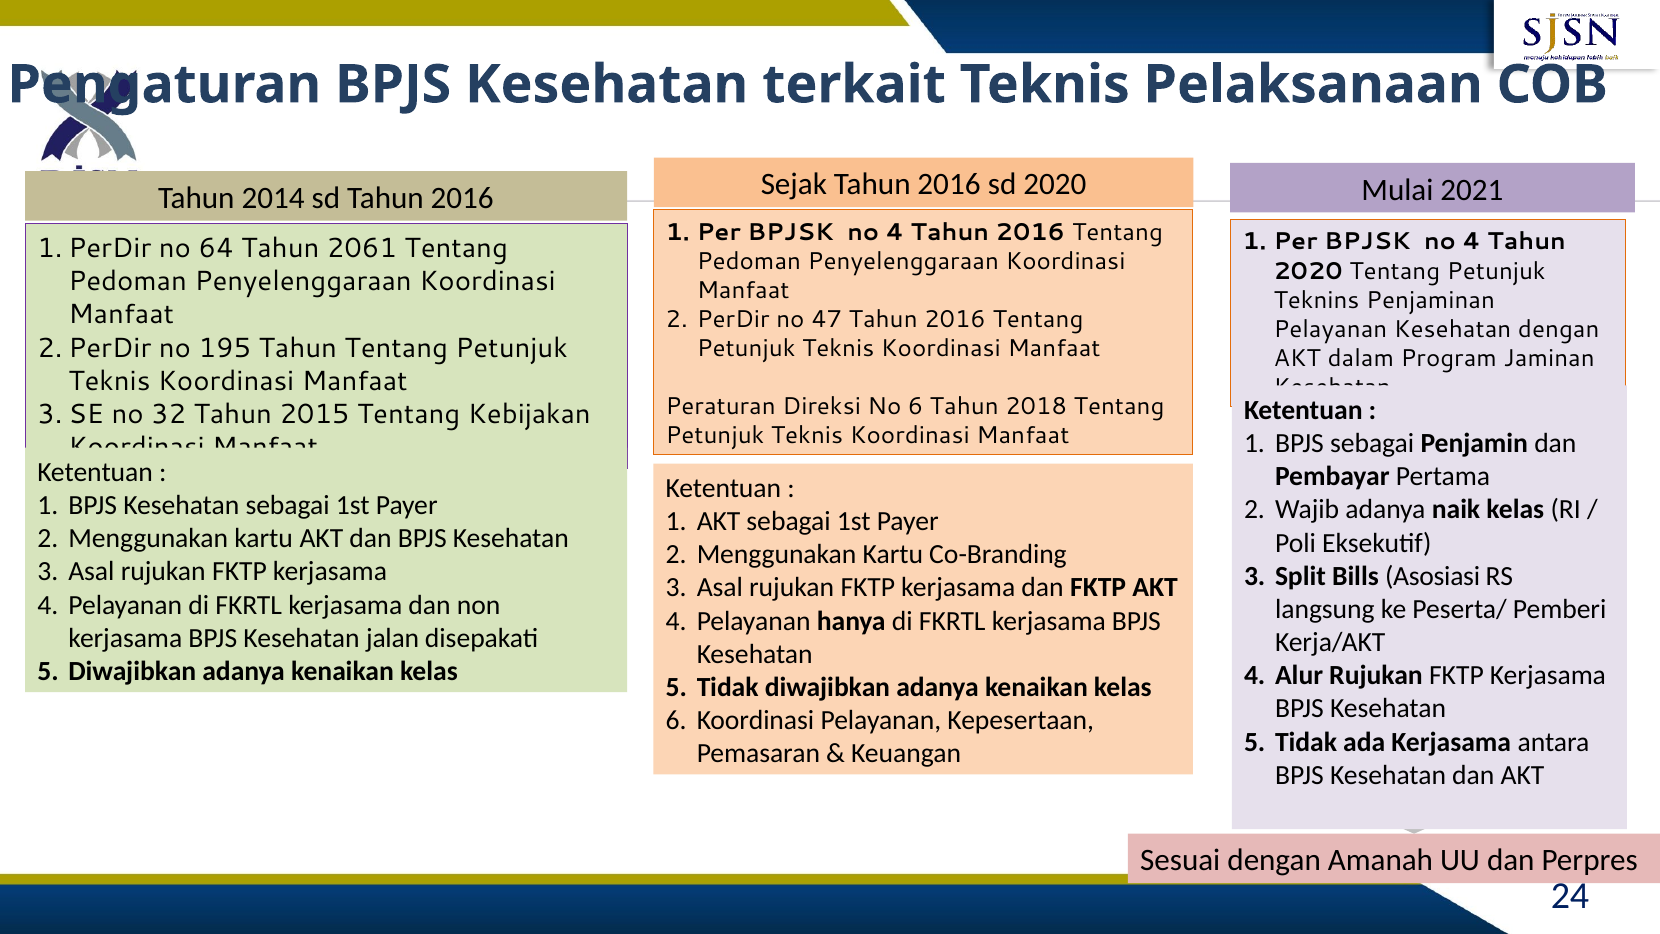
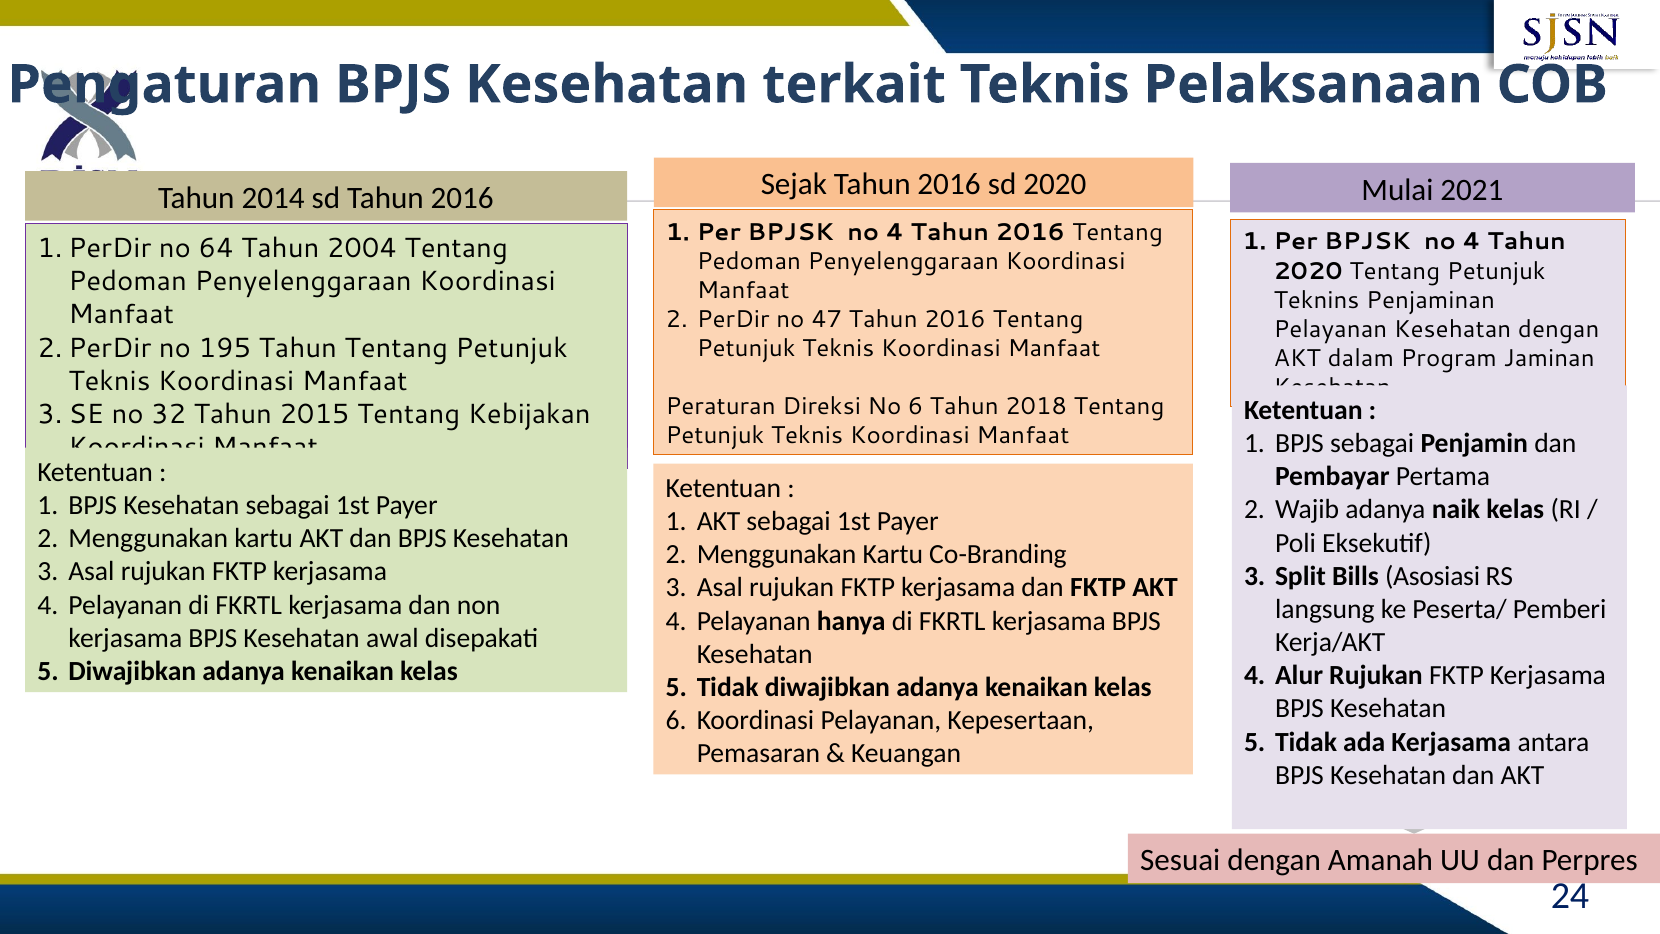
2061: 2061 -> 2004
jalan: jalan -> awal
